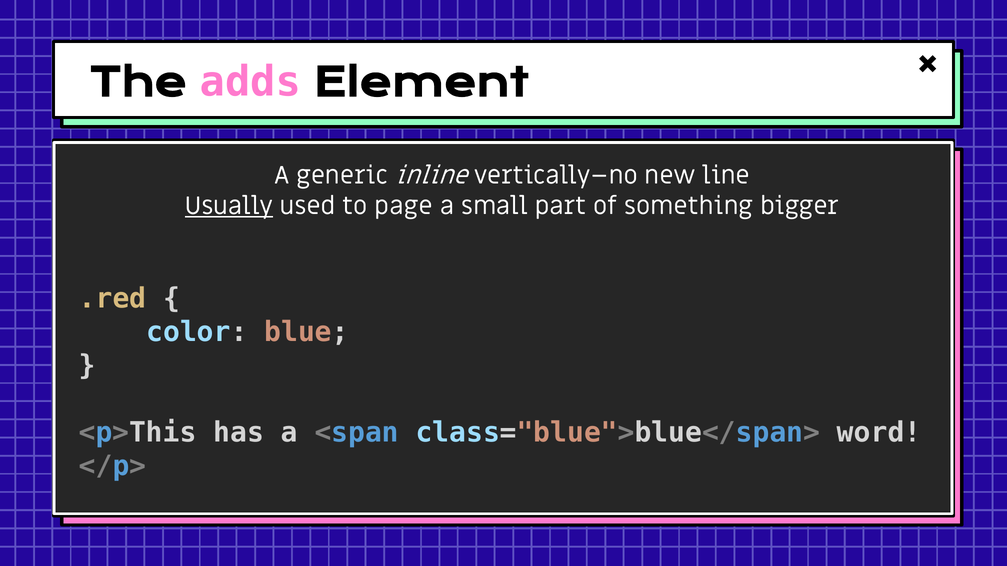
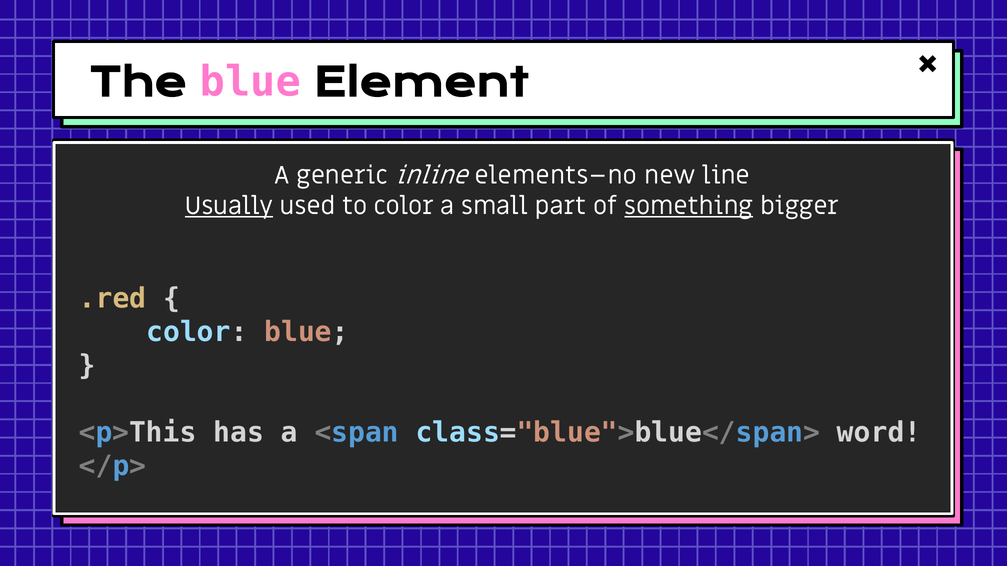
The adds: adds -> blue
vertically–no: vertically–no -> elements–no
to page: page -> color
something underline: none -> present
